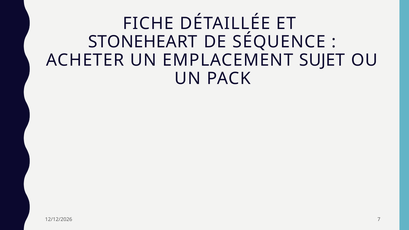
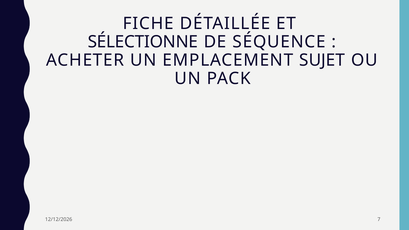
STONEHEART: STONEHEART -> SÉLECTIONNE
